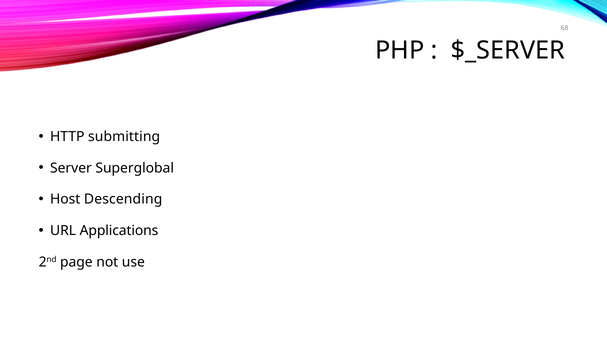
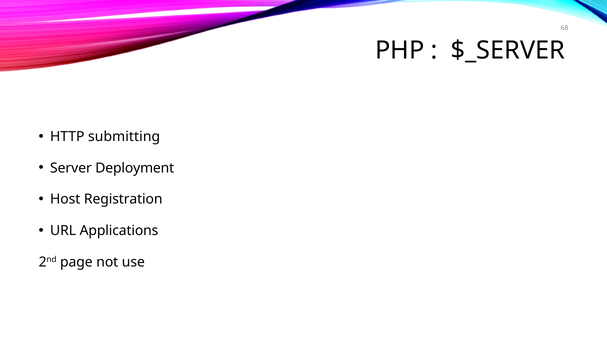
Superglobal: Superglobal -> Deployment
Descending: Descending -> Registration
